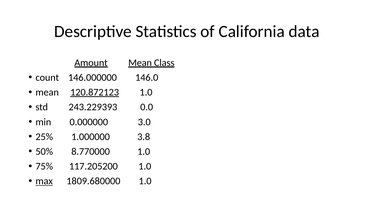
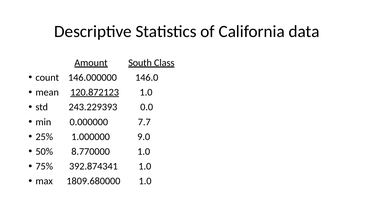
Amount Mean: Mean -> South
3.0: 3.0 -> 7.7
3.8: 3.8 -> 9.0
117.205200: 117.205200 -> 392.874341
max underline: present -> none
